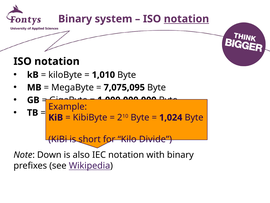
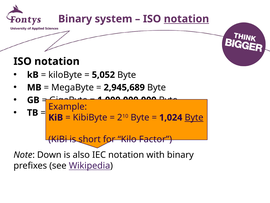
1,010: 1,010 -> 5,052
7,075,095: 7,075,095 -> 2,945,689
Byte at (194, 117) underline: none -> present
Divide: Divide -> Factor
